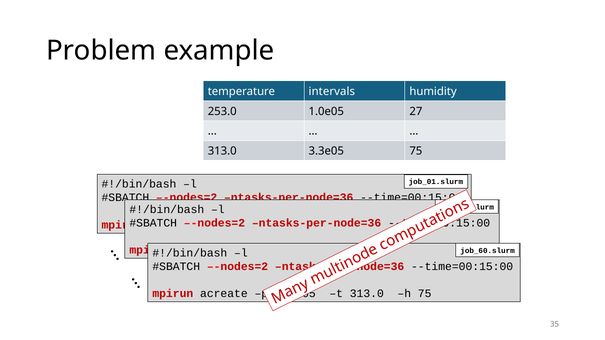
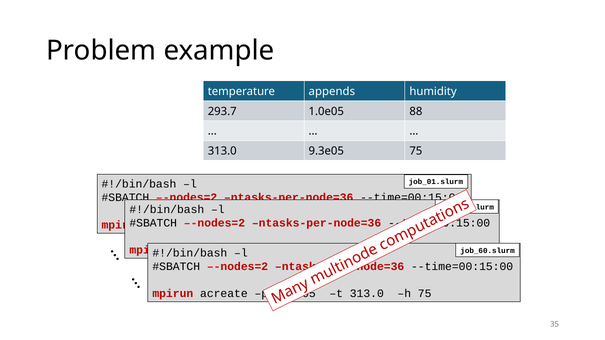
intervals: intervals -> appends
253.0: 253.0 -> 293.7
27: 27 -> 88
3.3e05: 3.3e05 -> 9.3e05
